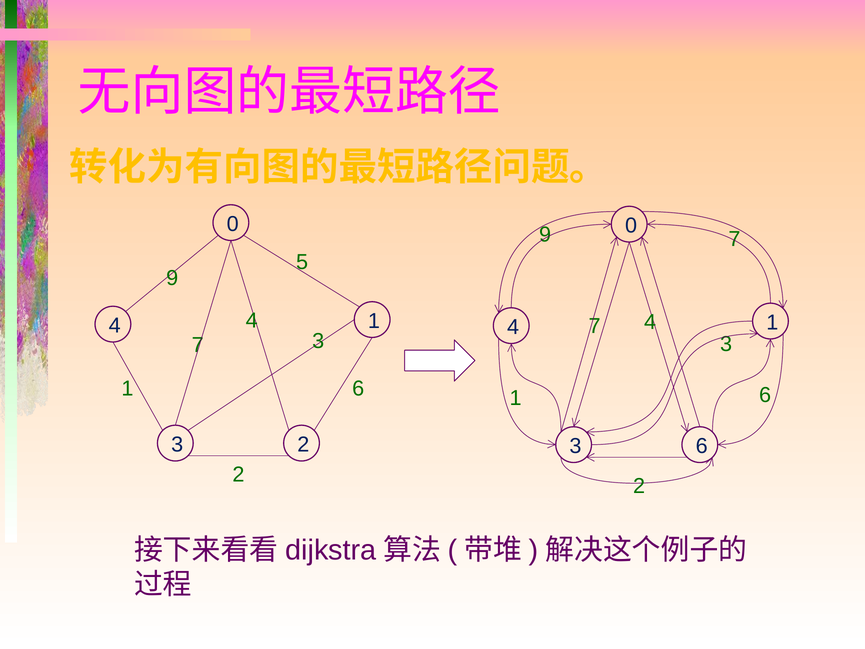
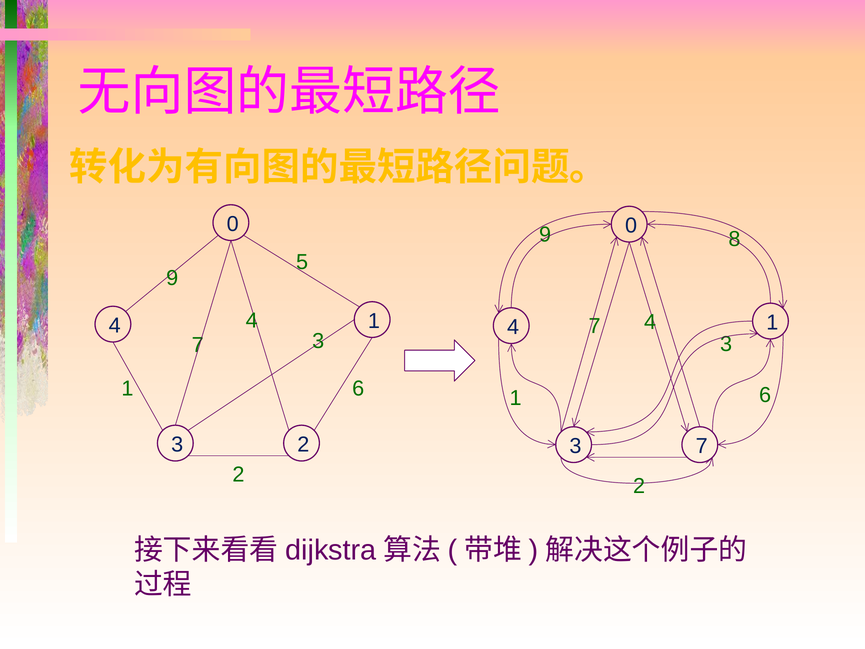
9 7: 7 -> 8
6 at (702, 446): 6 -> 7
